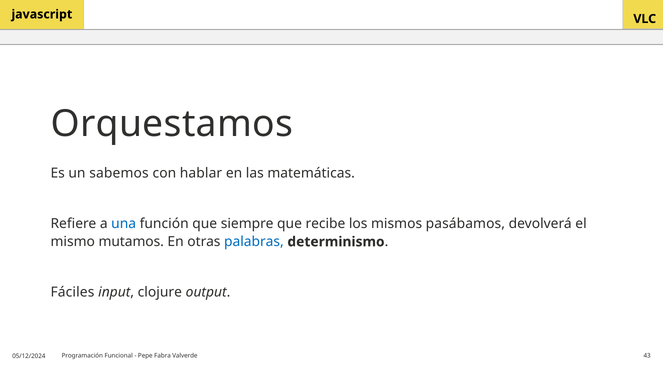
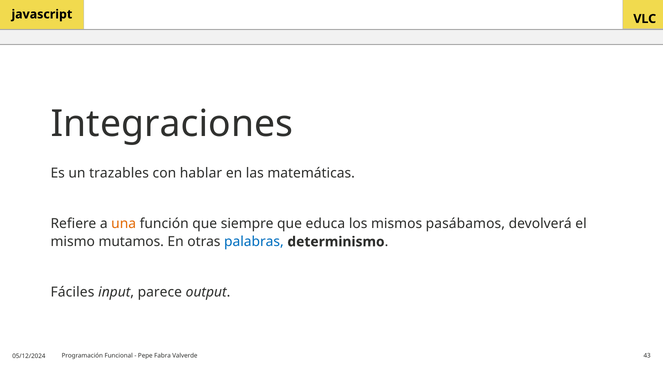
Orquestamos: Orquestamos -> Integraciones
sabemos: sabemos -> trazables
una colour: blue -> orange
recibe: recibe -> educa
clojure: clojure -> parece
